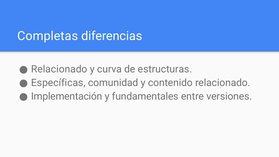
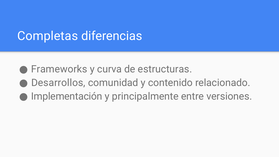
Relacionado at (59, 69): Relacionado -> Frameworks
Específicas: Específicas -> Desarrollos
fundamentales: fundamentales -> principalmente
